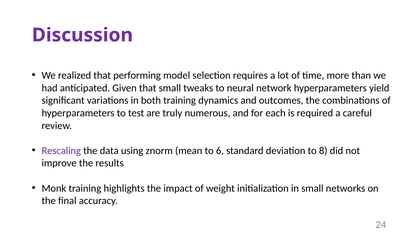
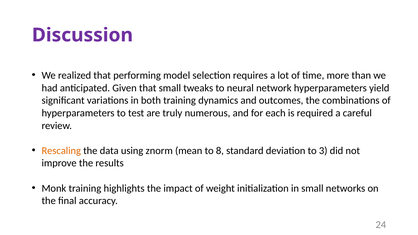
Rescaling colour: purple -> orange
6: 6 -> 8
8: 8 -> 3
